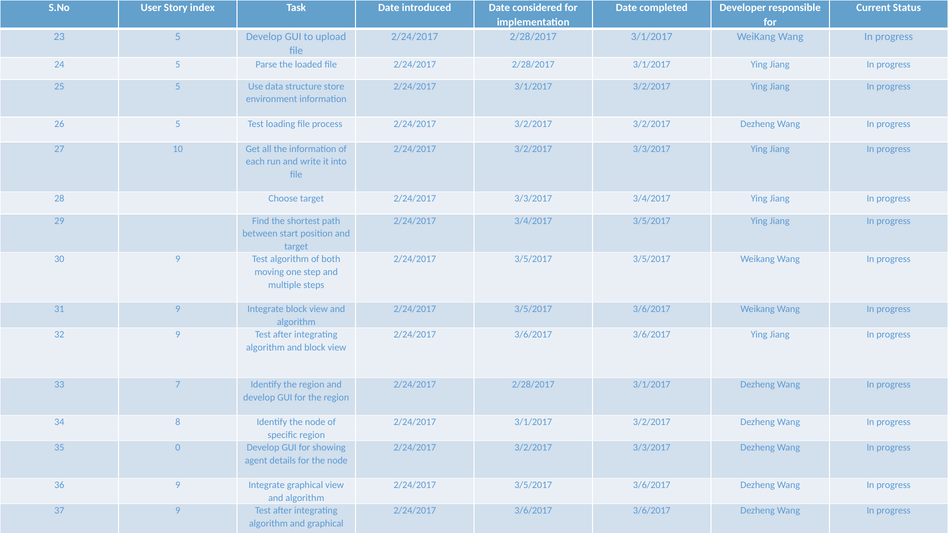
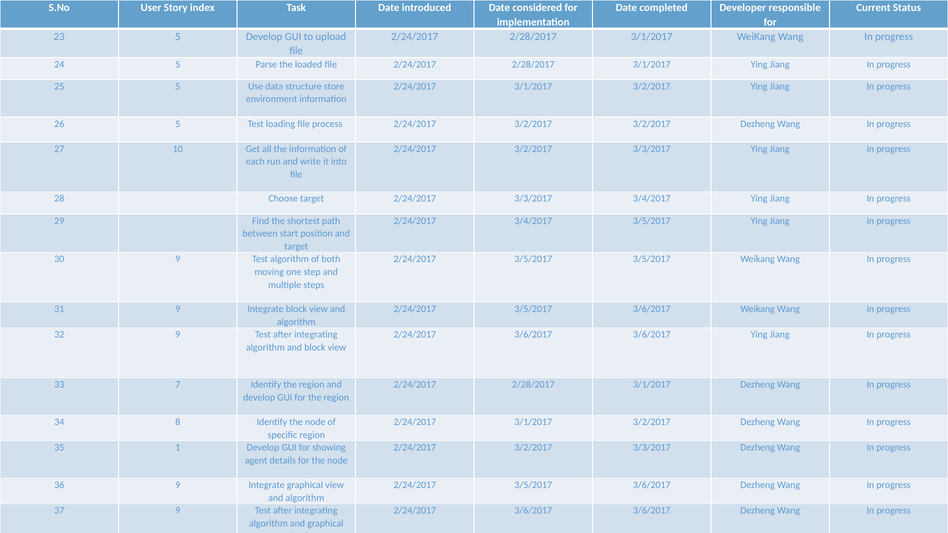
0: 0 -> 1
